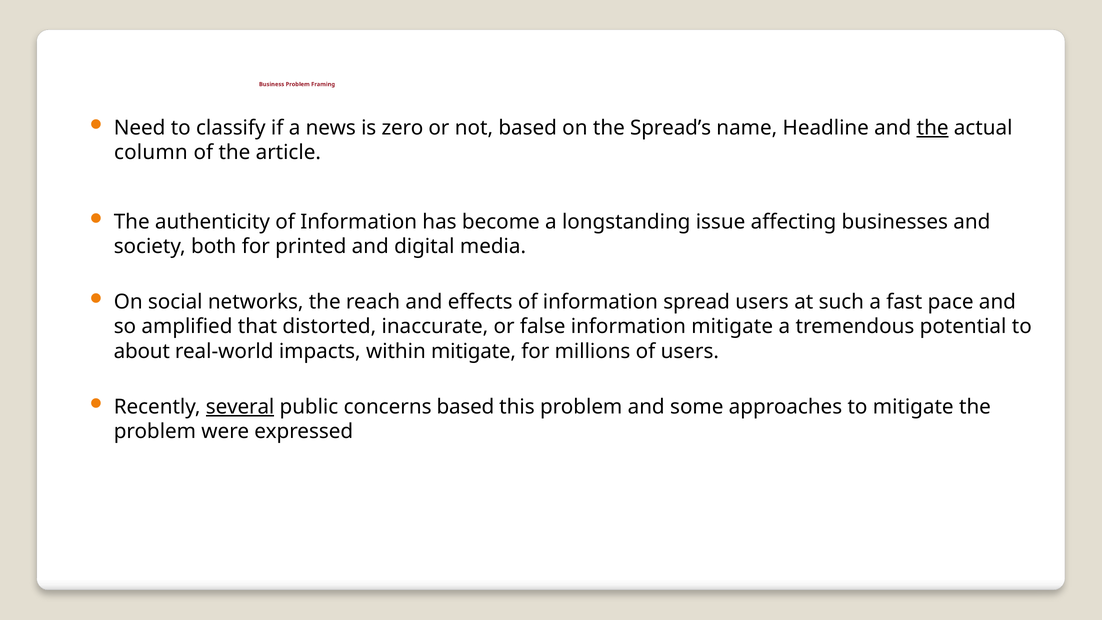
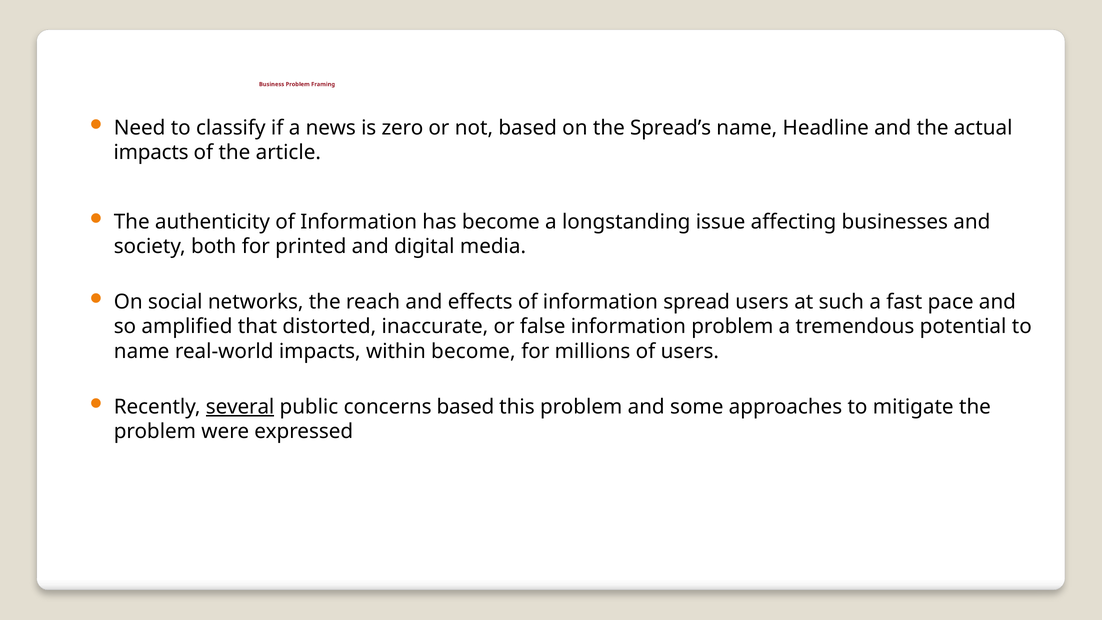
the at (933, 128) underline: present -> none
column at (151, 153): column -> impacts
information mitigate: mitigate -> problem
about at (142, 351): about -> name
within mitigate: mitigate -> become
